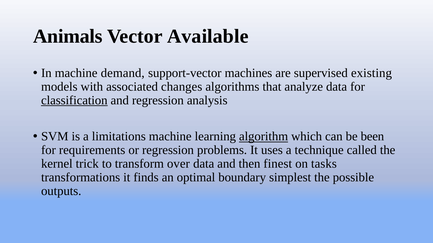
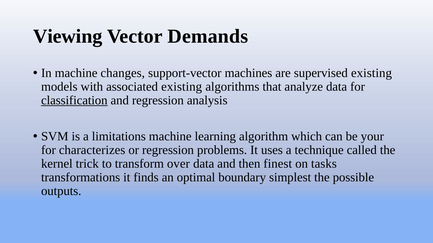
Animals: Animals -> Viewing
Available: Available -> Demands
demand: demand -> changes
associated changes: changes -> existing
algorithm underline: present -> none
been: been -> your
requirements: requirements -> characterizes
